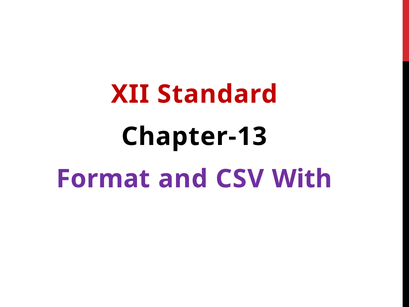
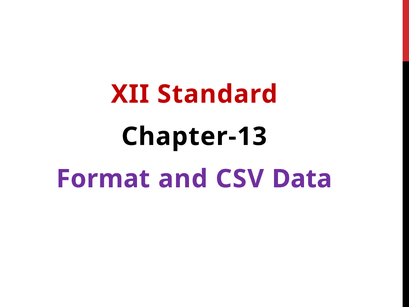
With: With -> Data
